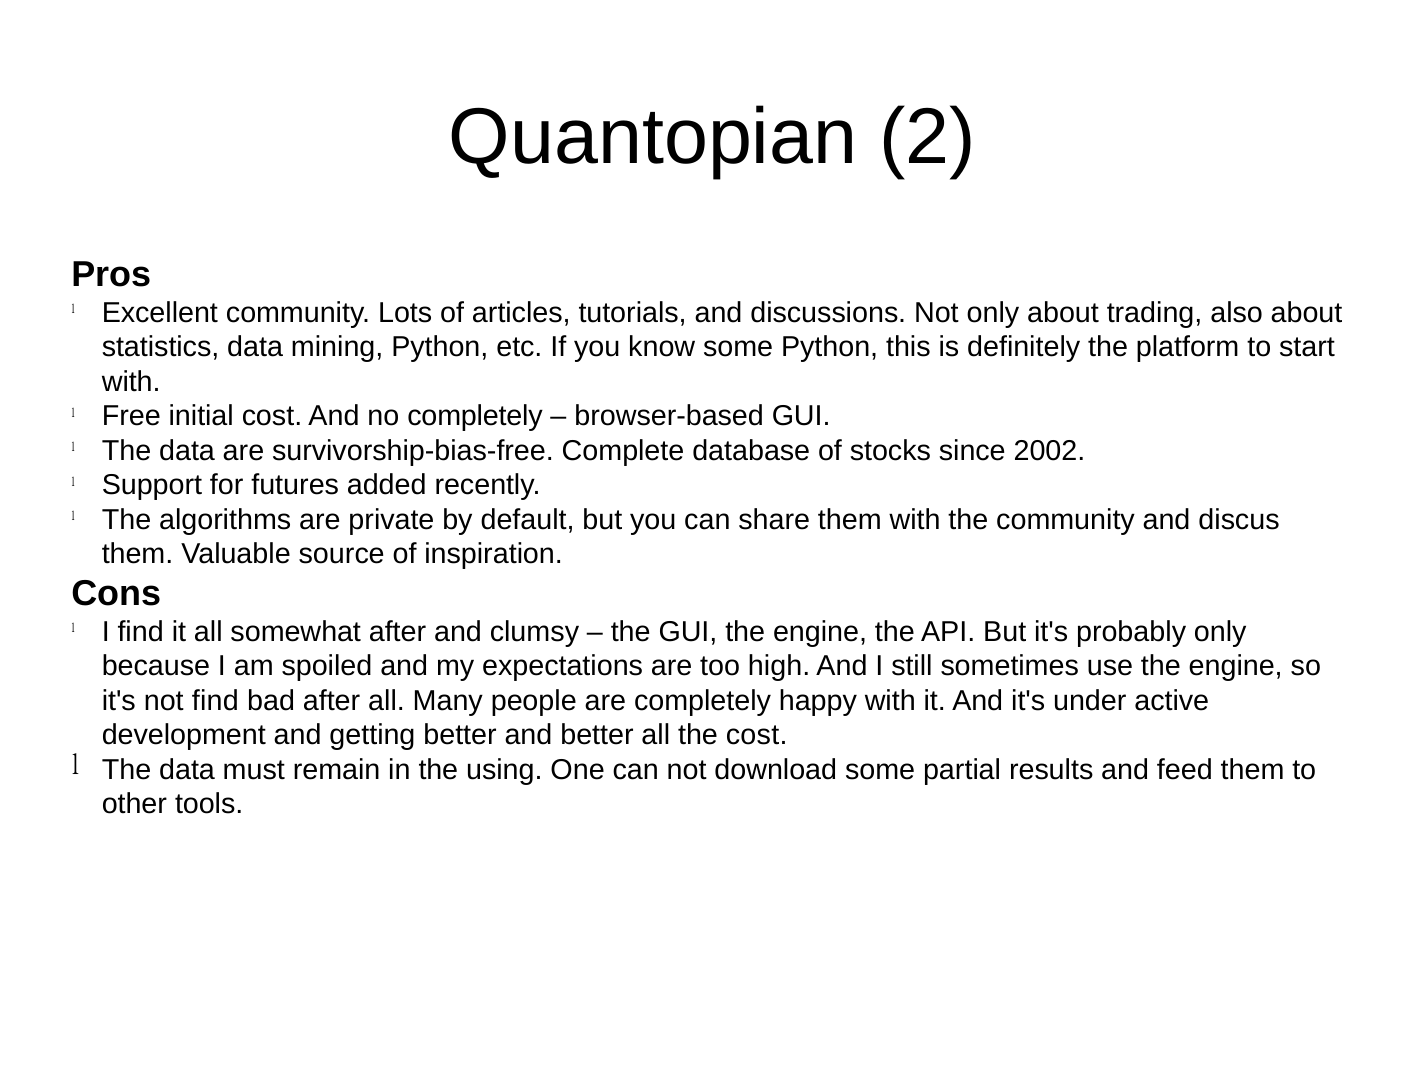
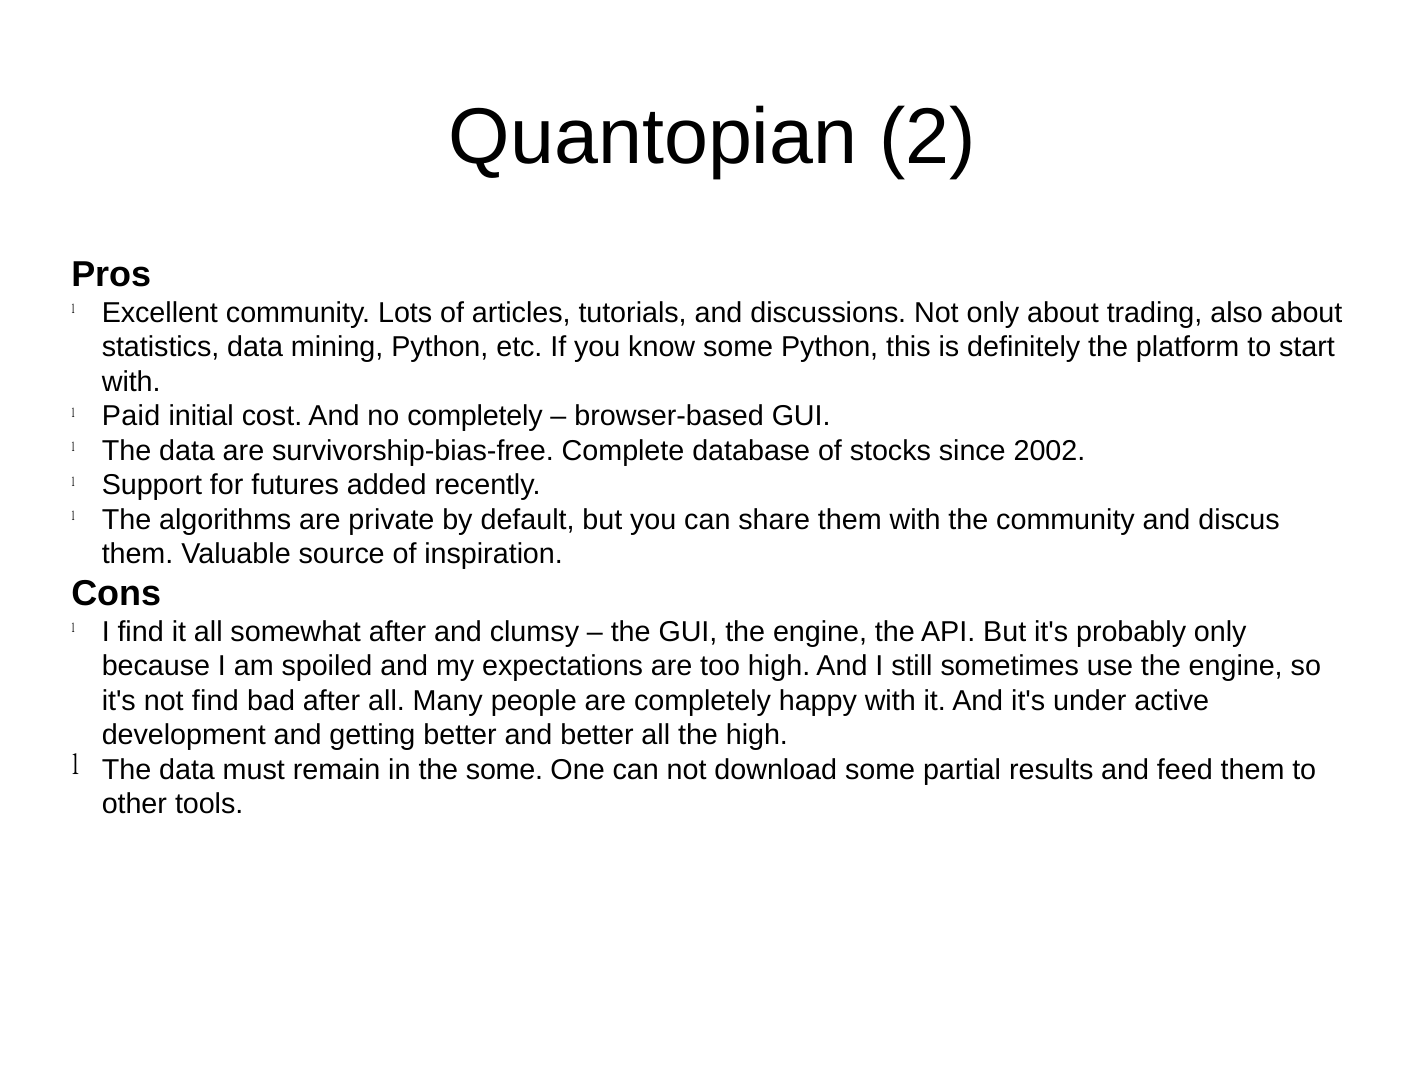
Free: Free -> Paid
the cost: cost -> high
the using: using -> some
